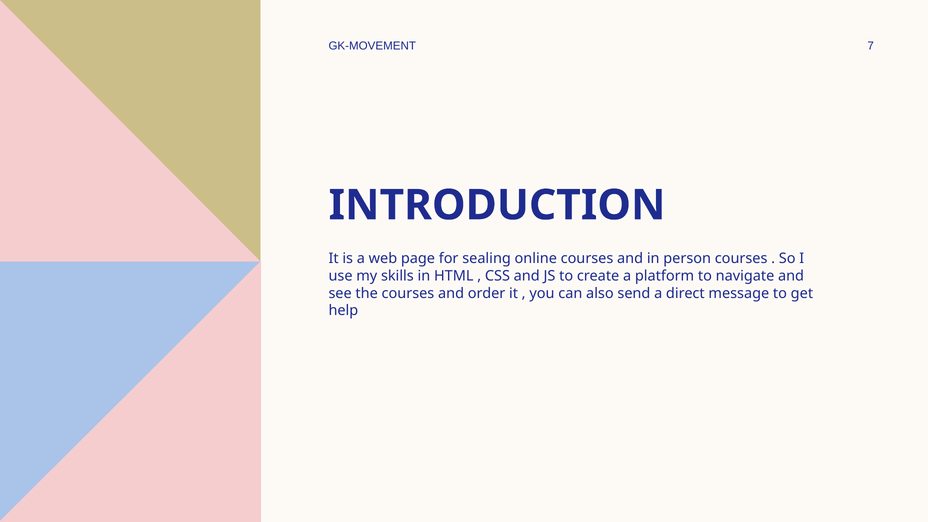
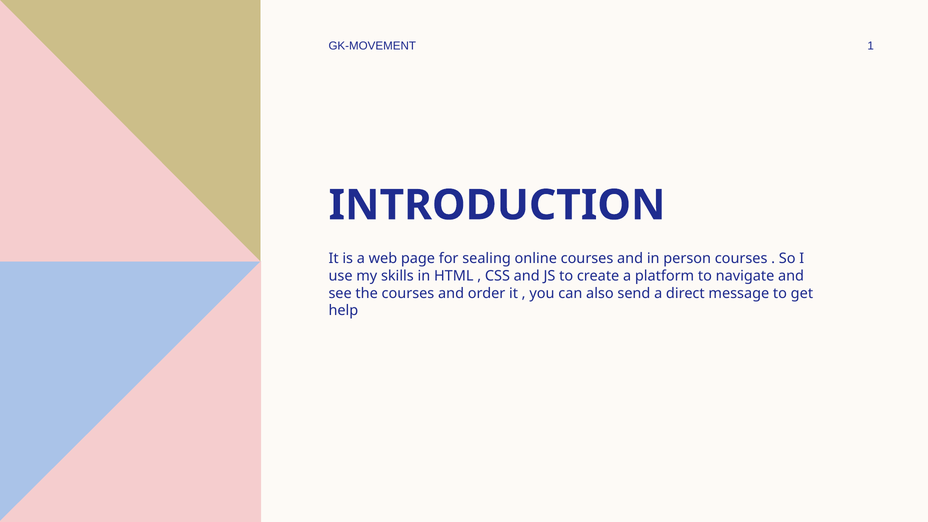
7: 7 -> 1
